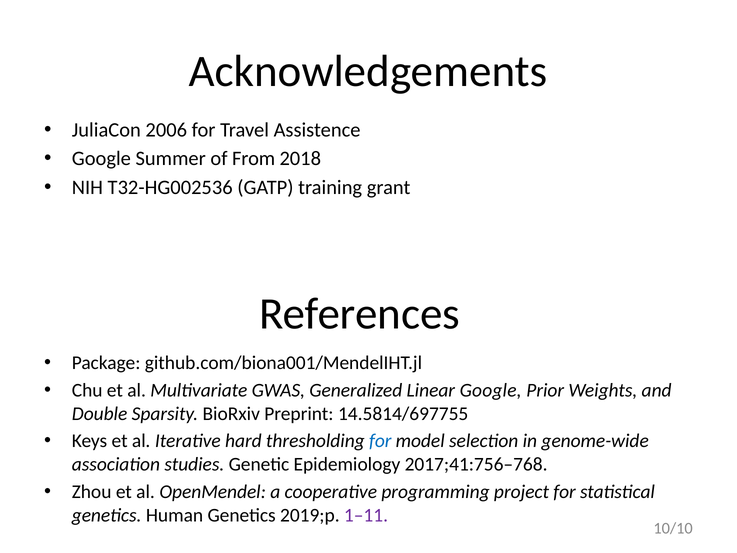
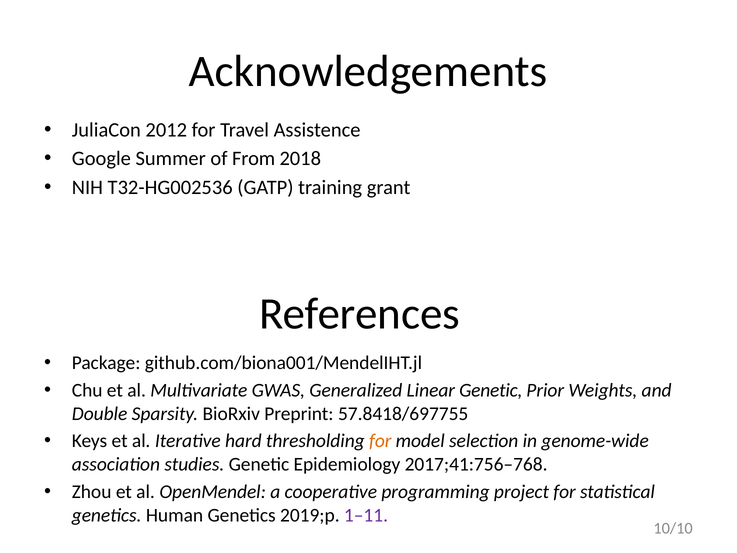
2006: 2006 -> 2012
Linear Google: Google -> Genetic
14.5814/697755: 14.5814/697755 -> 57.8418/697755
for at (380, 441) colour: blue -> orange
